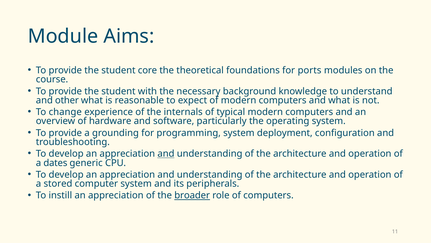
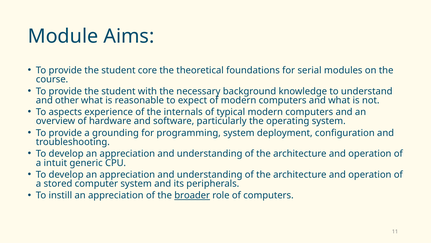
ports: ports -> serial
change: change -> aspects
and at (166, 153) underline: present -> none
dates: dates -> intuit
